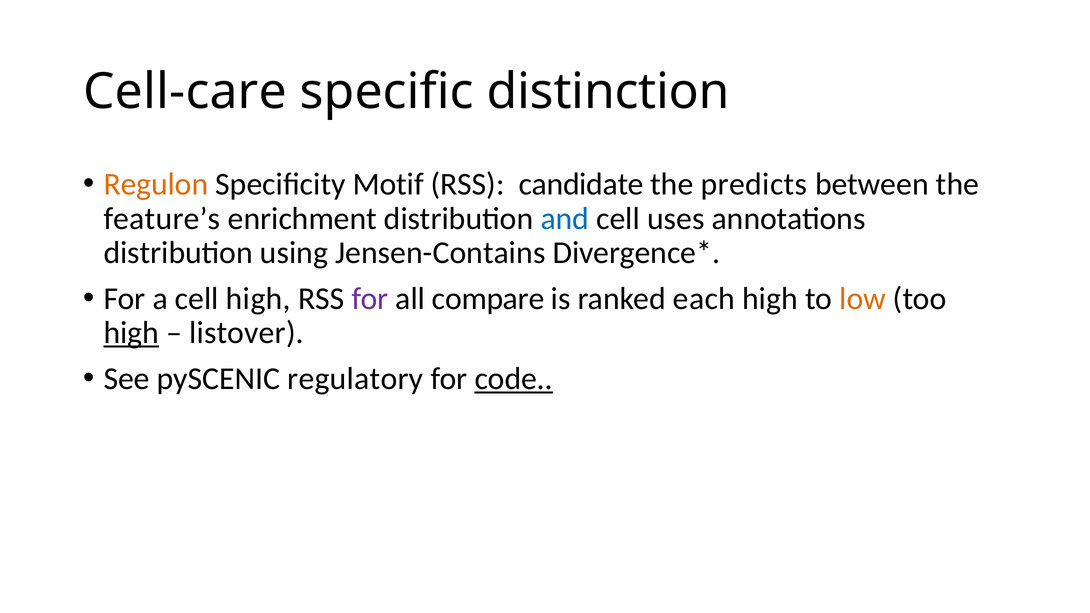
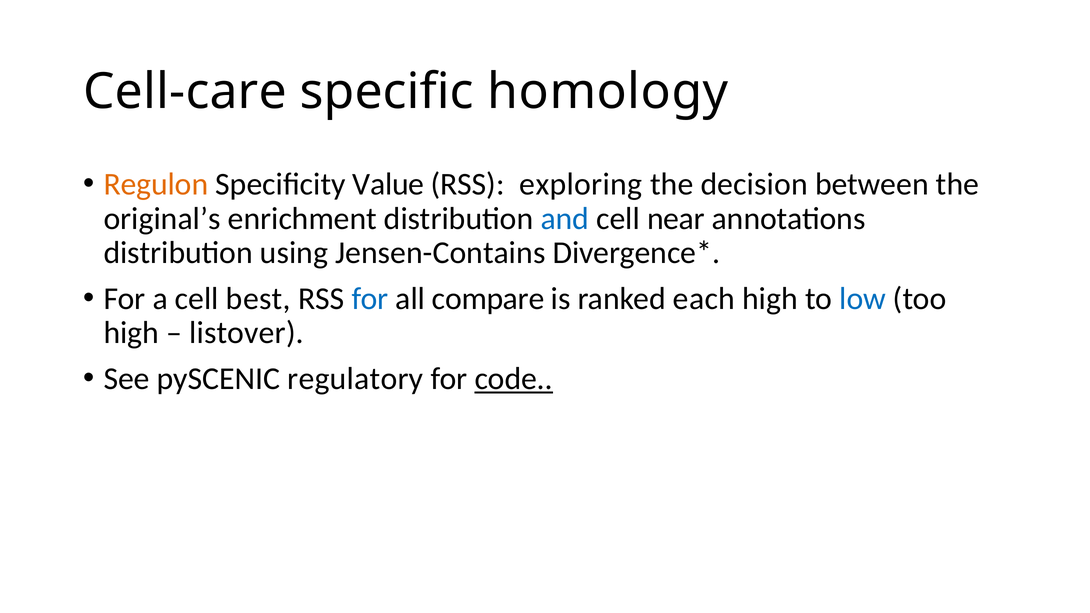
distinction: distinction -> homology
Motif: Motif -> Value
candidate: candidate -> exploring
predicts: predicts -> decision
feature’s: feature’s -> original’s
uses: uses -> near
cell high: high -> best
for at (370, 299) colour: purple -> blue
low colour: orange -> blue
high at (131, 333) underline: present -> none
